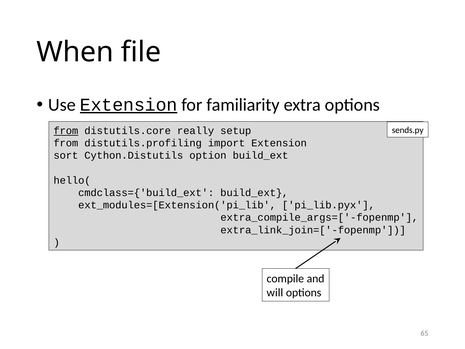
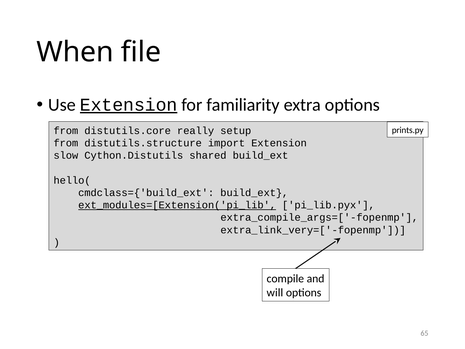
sends.py: sends.py -> prints.py
from at (66, 131) underline: present -> none
distutils.profiling: distutils.profiling -> distutils.structure
sort: sort -> slow
option: option -> shared
ext_modules=[Extension('pi_lib underline: none -> present
extra_link_join=['-fopenmp: extra_link_join=['-fopenmp -> extra_link_very=['-fopenmp
